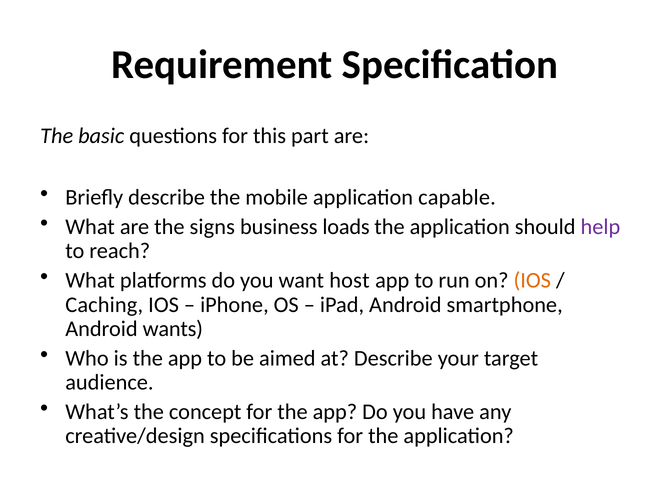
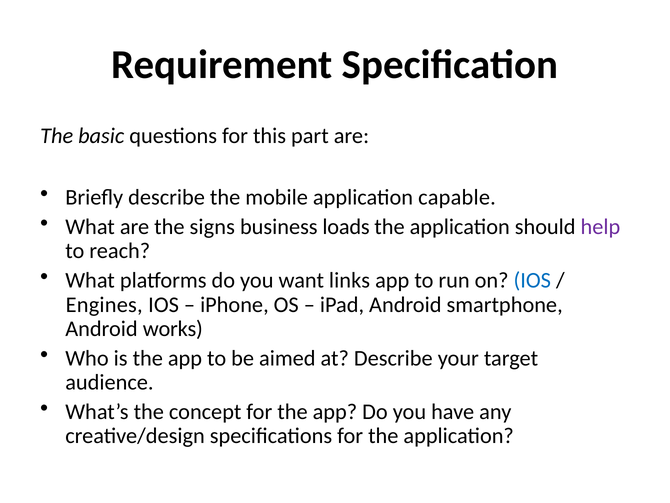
host: host -> links
IOS at (532, 280) colour: orange -> blue
Caching: Caching -> Engines
wants: wants -> works
